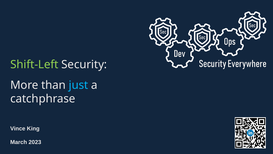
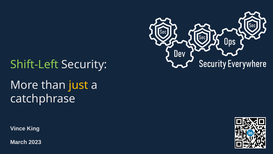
just colour: light blue -> yellow
